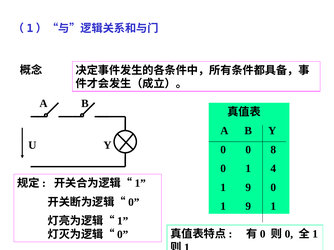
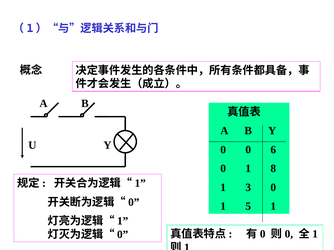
8: 8 -> 6
4: 4 -> 8
9 at (248, 188): 9 -> 3
9 at (248, 207): 9 -> 5
